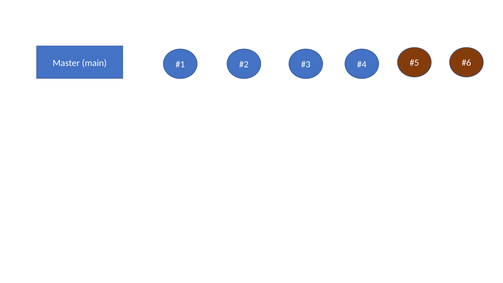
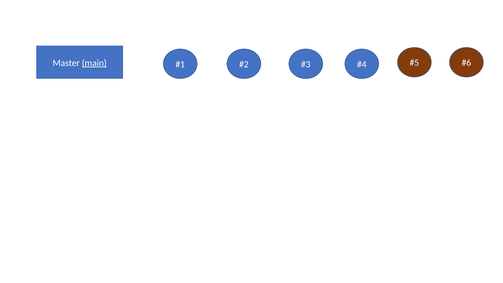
main underline: none -> present
